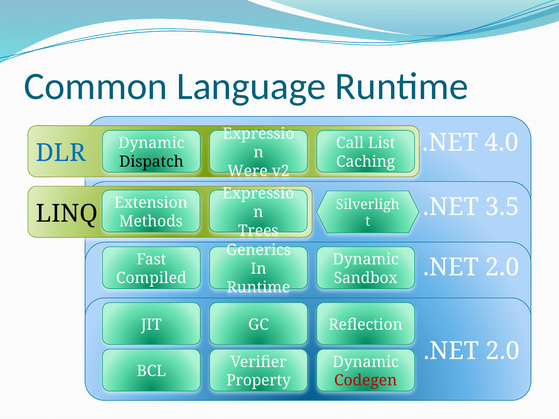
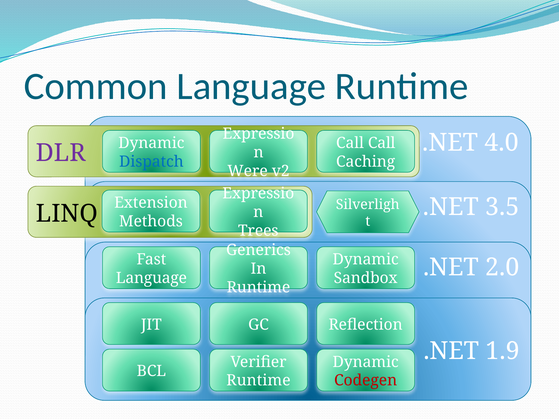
Call List: List -> Call
DLR colour: blue -> purple
Dispatch colour: black -> blue
Compiled at (151, 278): Compiled -> Language
2.0 at (503, 351): 2.0 -> 1.9
Property at (259, 381): Property -> Runtime
